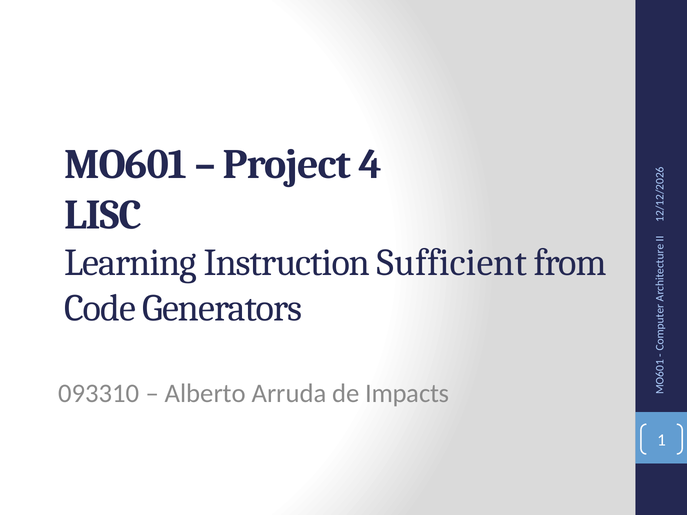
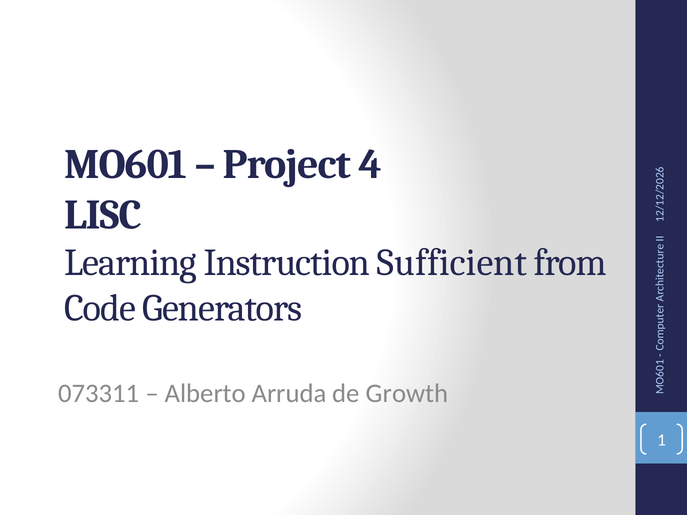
093310: 093310 -> 073311
Impacts: Impacts -> Growth
